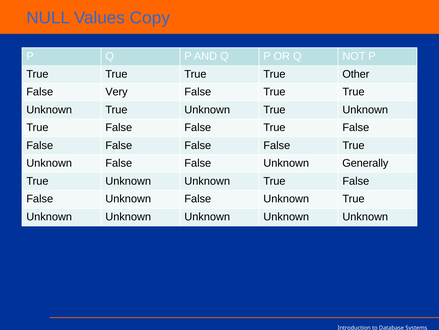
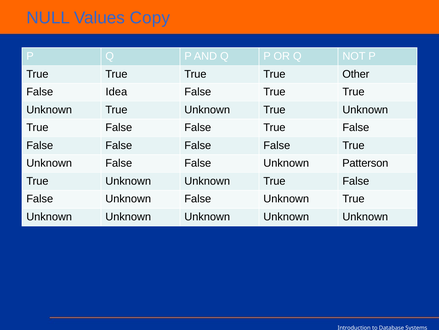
Very: Very -> Idea
Generally: Generally -> Patterson
